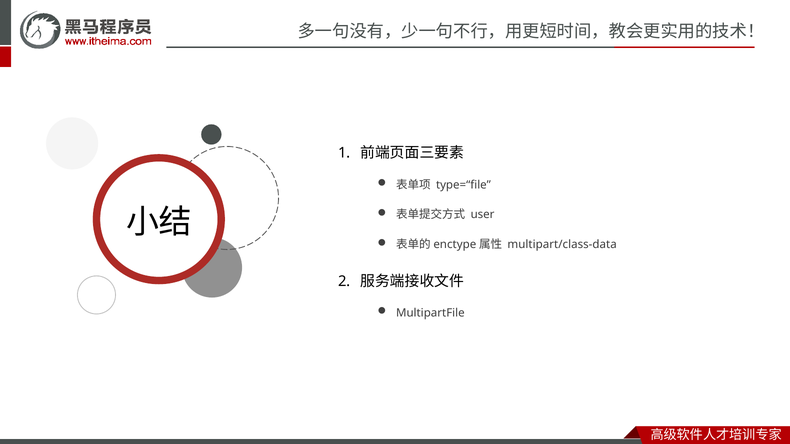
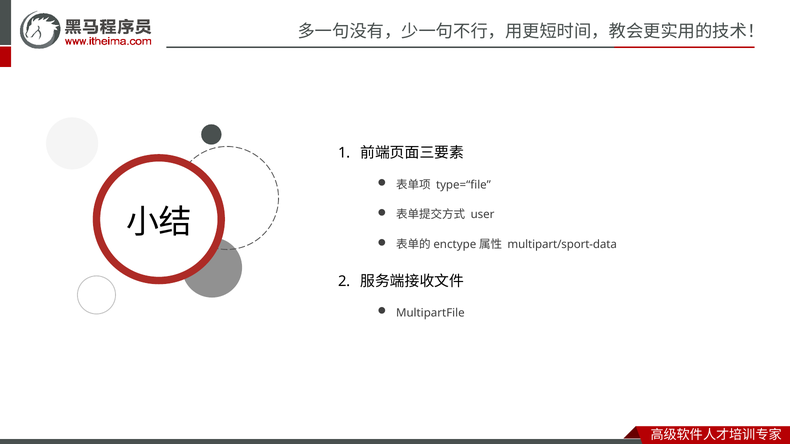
multipart/class-data: multipart/class-data -> multipart/sport-data
